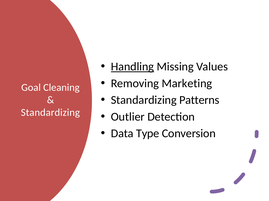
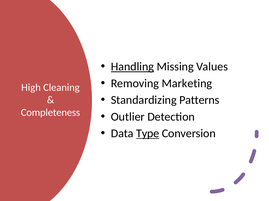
Goal: Goal -> High
Standardizing at (50, 113): Standardizing -> Completeness
Type underline: none -> present
